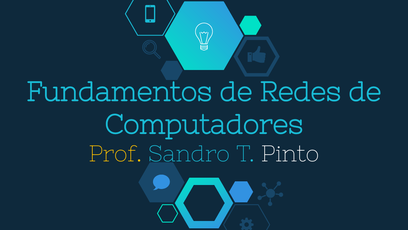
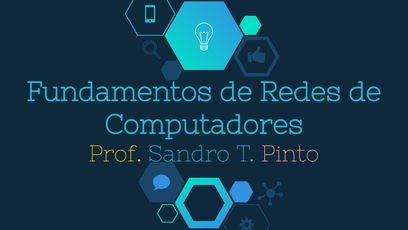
Pinto colour: white -> pink
